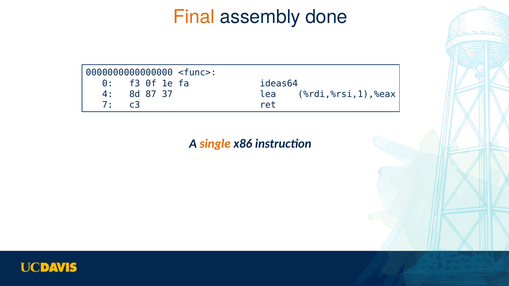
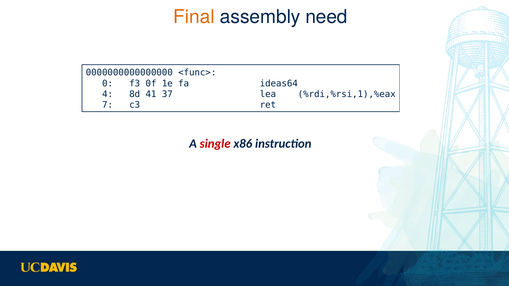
done: done -> need
87: 87 -> 41
single colour: orange -> red
